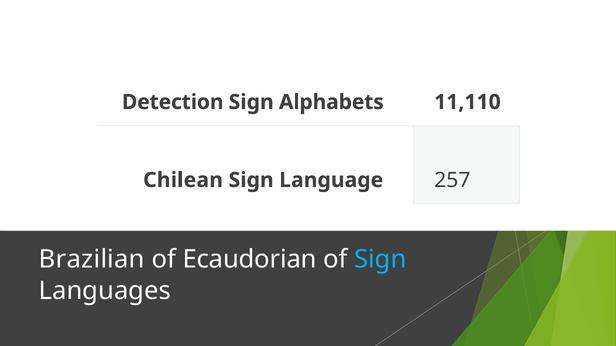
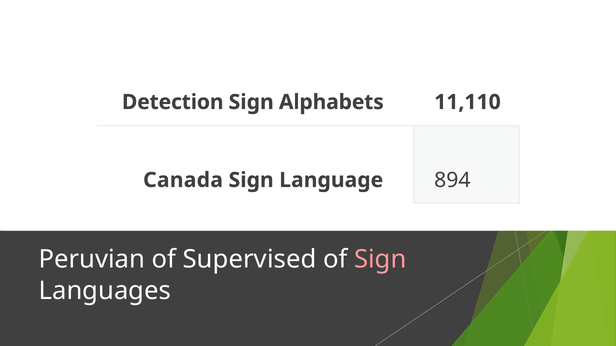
Chilean: Chilean -> Canada
257: 257 -> 894
Brazilian: Brazilian -> Peruvian
Ecaudorian: Ecaudorian -> Supervised
Sign at (380, 260) colour: light blue -> pink
